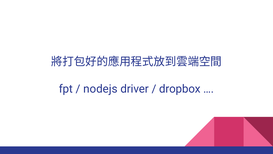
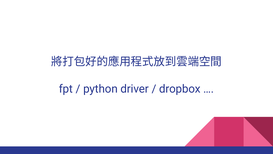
nodejs: nodejs -> python
